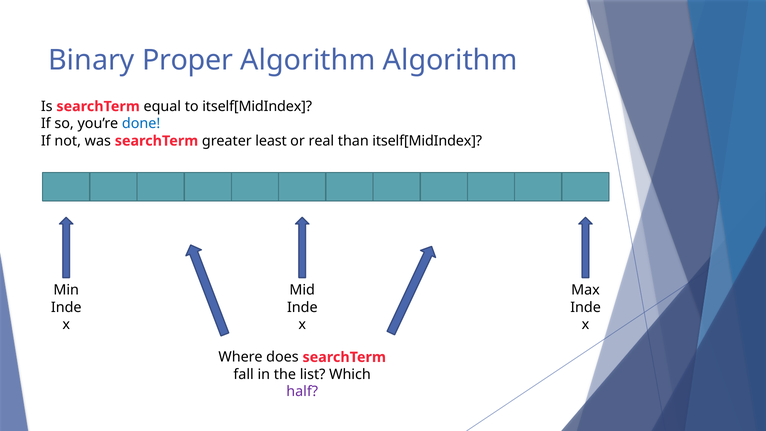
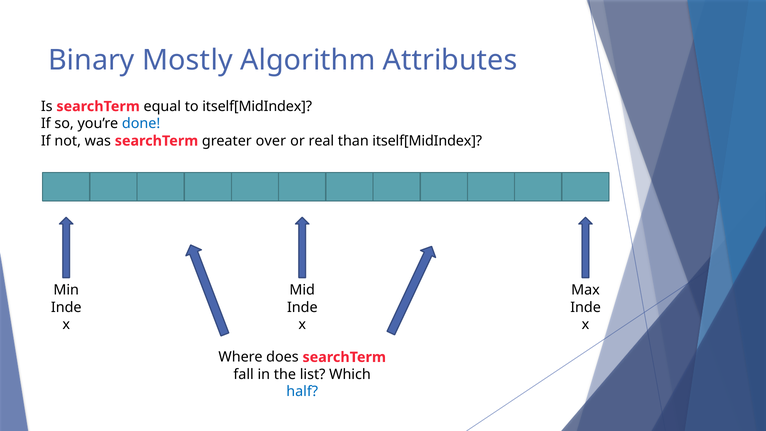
Proper: Proper -> Mostly
Algorithm Algorithm: Algorithm -> Attributes
least: least -> over
half colour: purple -> blue
